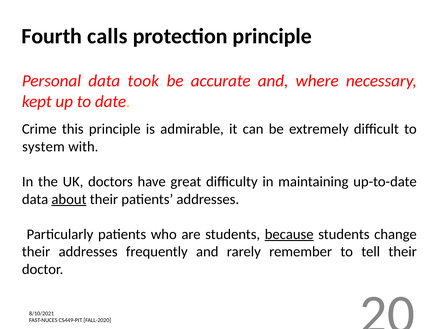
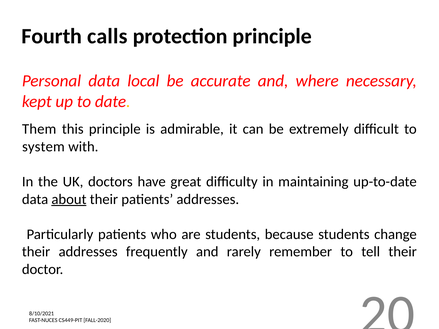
took: took -> local
Crime: Crime -> Them
because underline: present -> none
